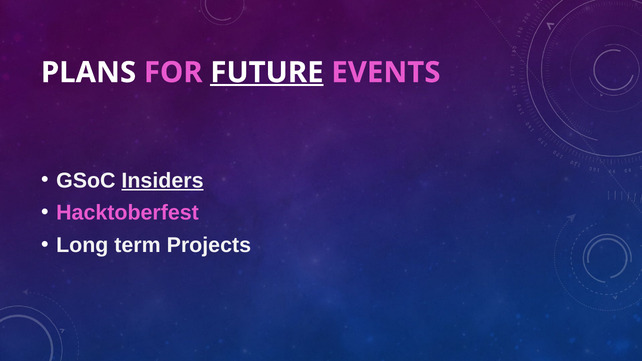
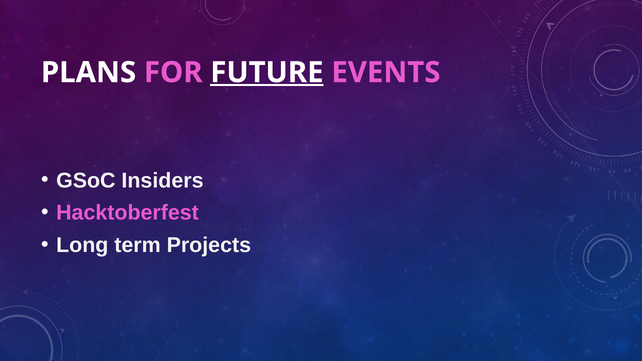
Insiders underline: present -> none
